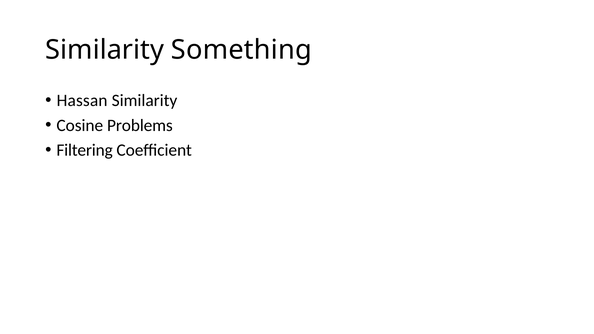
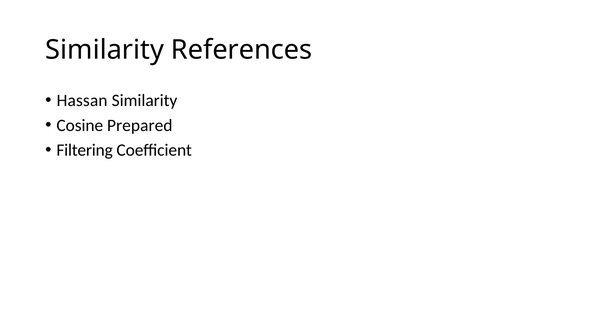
Something: Something -> References
Problems: Problems -> Prepared
